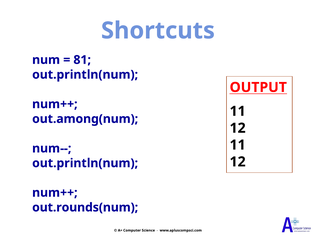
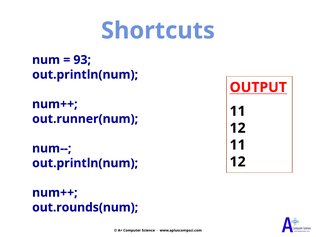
81: 81 -> 93
out.among(num: out.among(num -> out.runner(num
